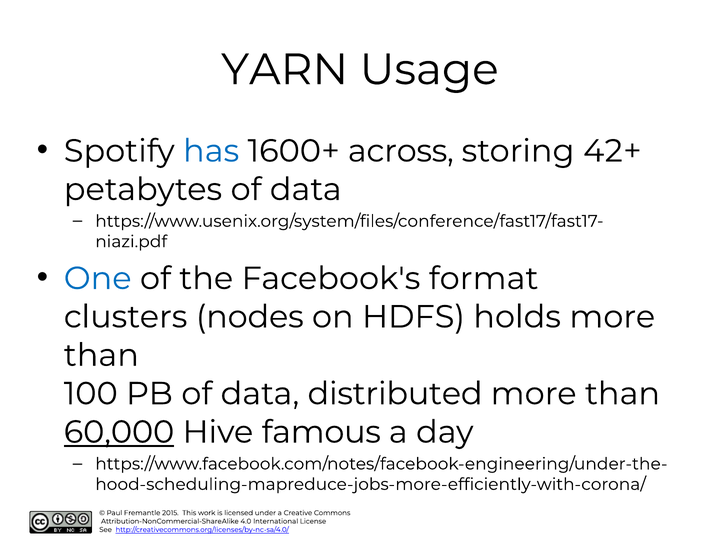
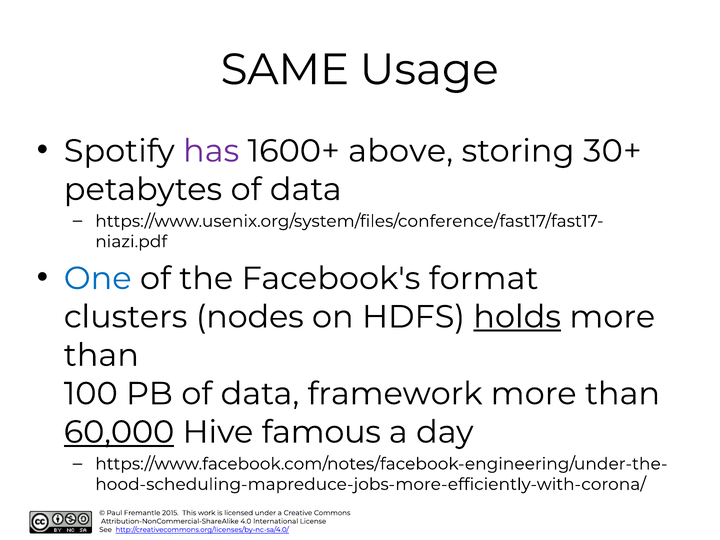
YARN: YARN -> SAME
has colour: blue -> purple
across: across -> above
42+: 42+ -> 30+
holds underline: none -> present
distributed: distributed -> framework
